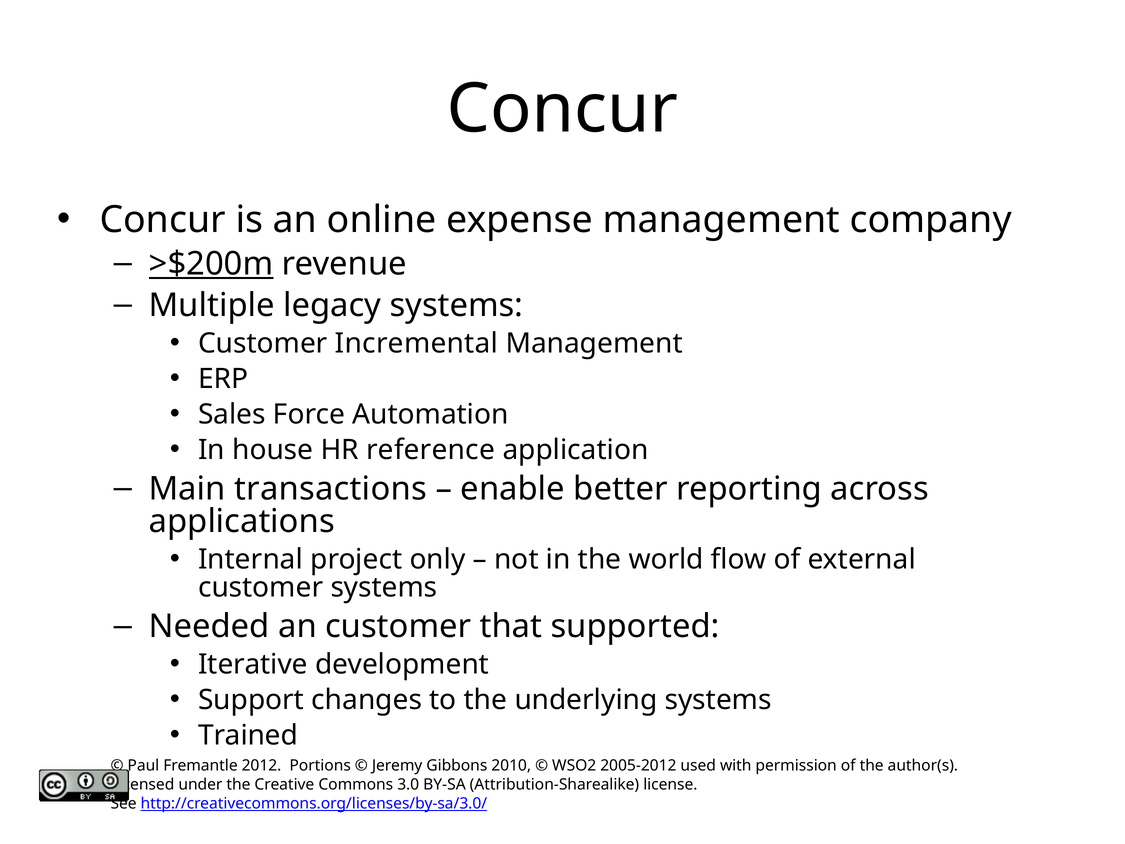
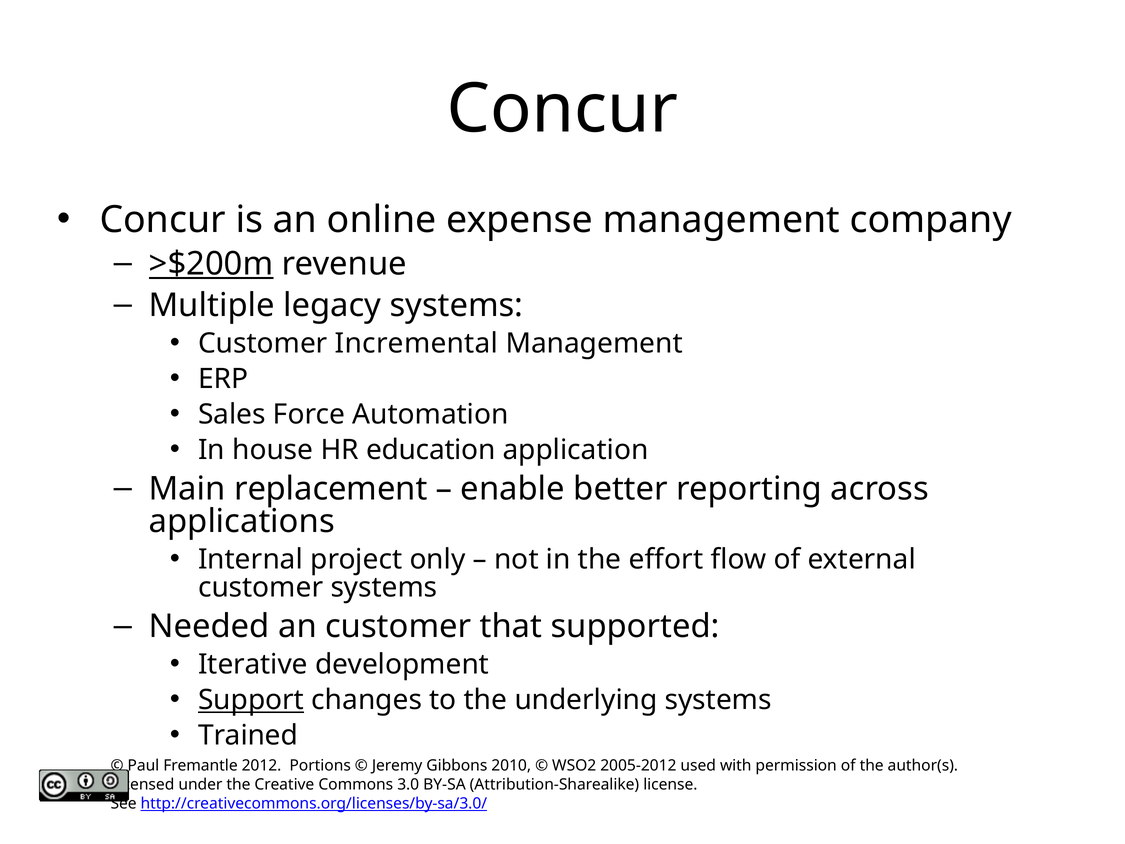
reference: reference -> education
transactions: transactions -> replacement
world: world -> effort
Support underline: none -> present
